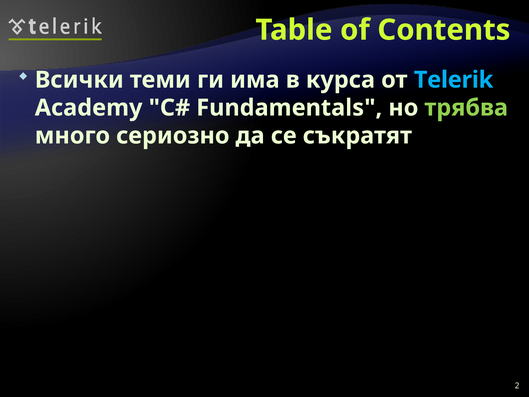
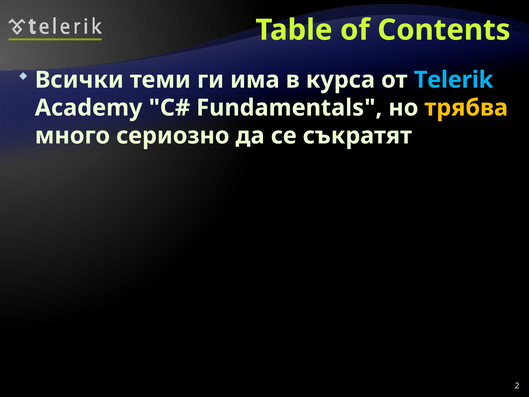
трябва colour: light green -> yellow
